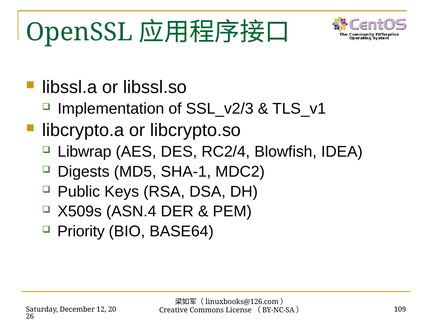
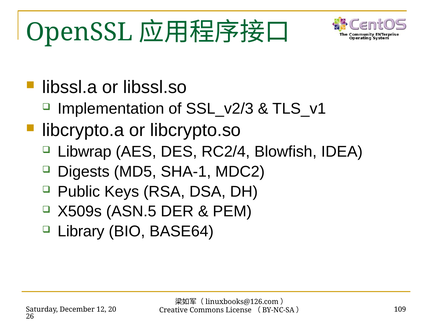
ASN.4: ASN.4 -> ASN.5
Priority: Priority -> Library
